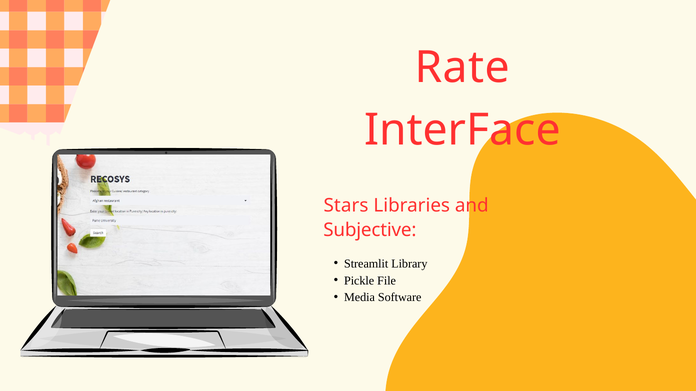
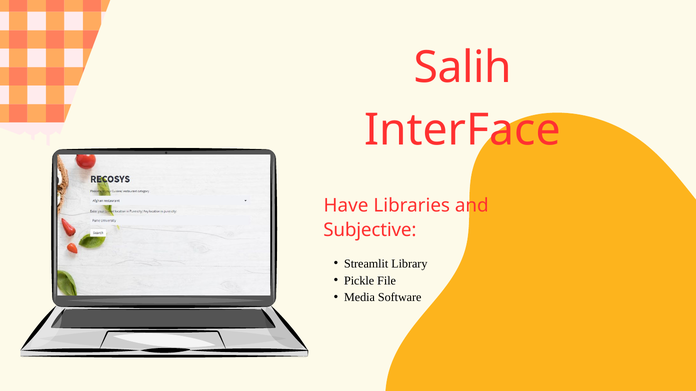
Rate: Rate -> Salih
Stars: Stars -> Have
